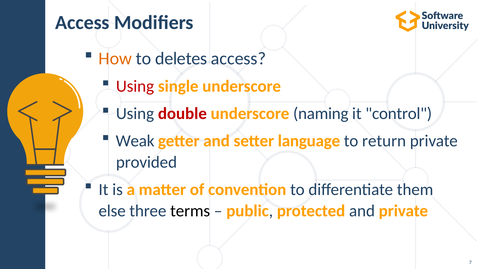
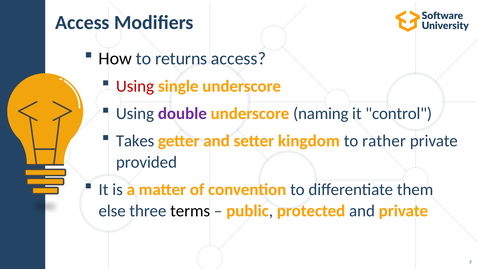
How colour: orange -> black
deletes: deletes -> returns
double colour: red -> purple
Weak: Weak -> Takes
language: language -> kingdom
return: return -> rather
